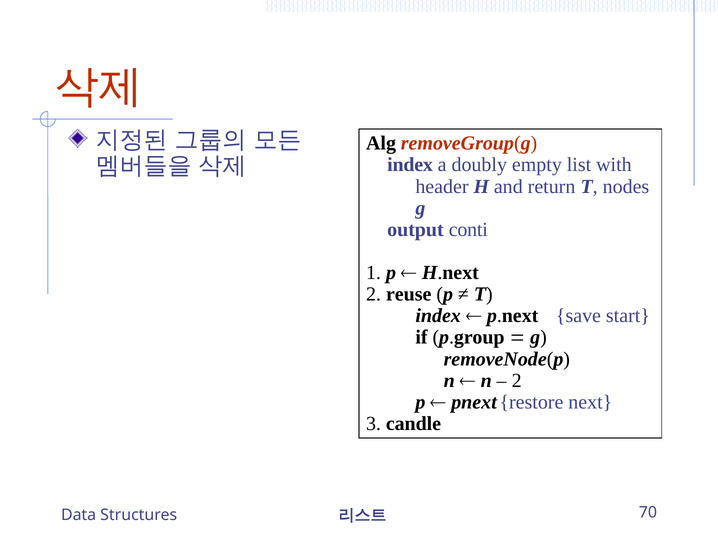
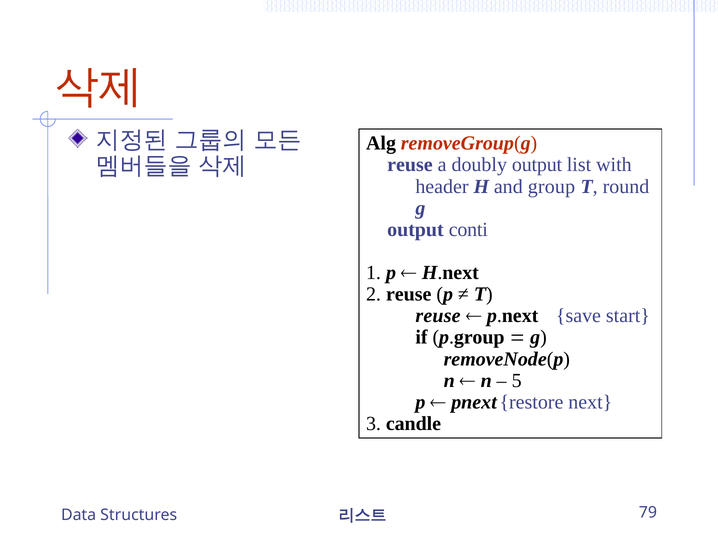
index at (410, 165): index -> reuse
doubly empty: empty -> output
return: return -> group
nodes: nodes -> round
index at (438, 315): index -> reuse
2 at (517, 380): 2 -> 5
70: 70 -> 79
